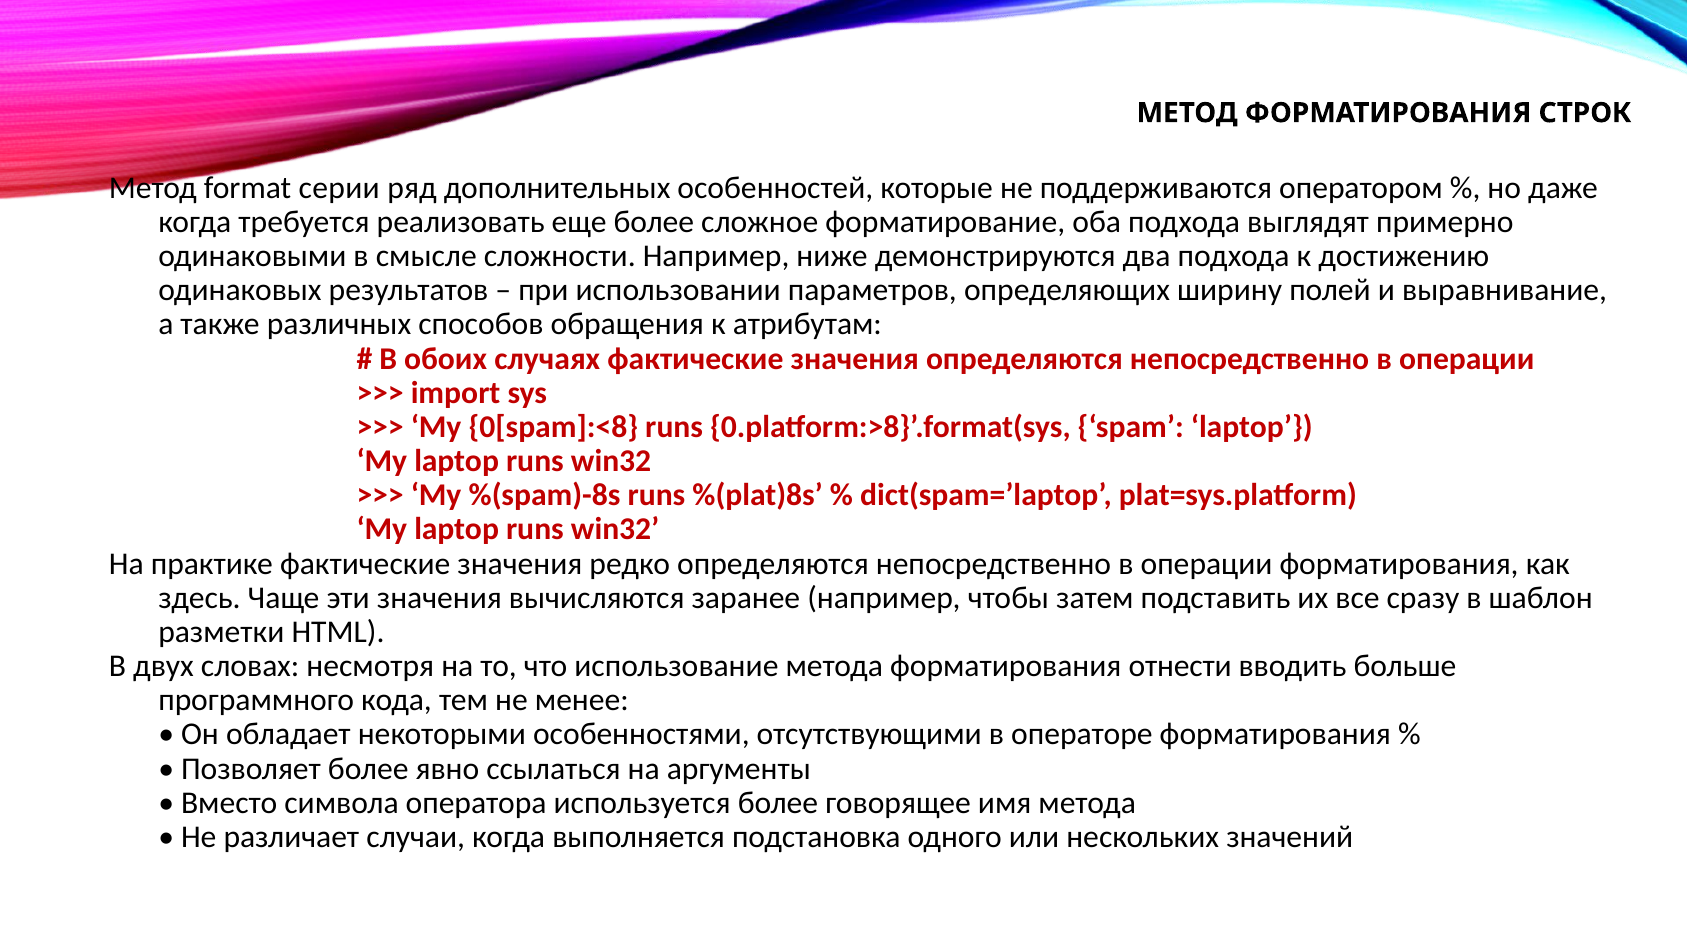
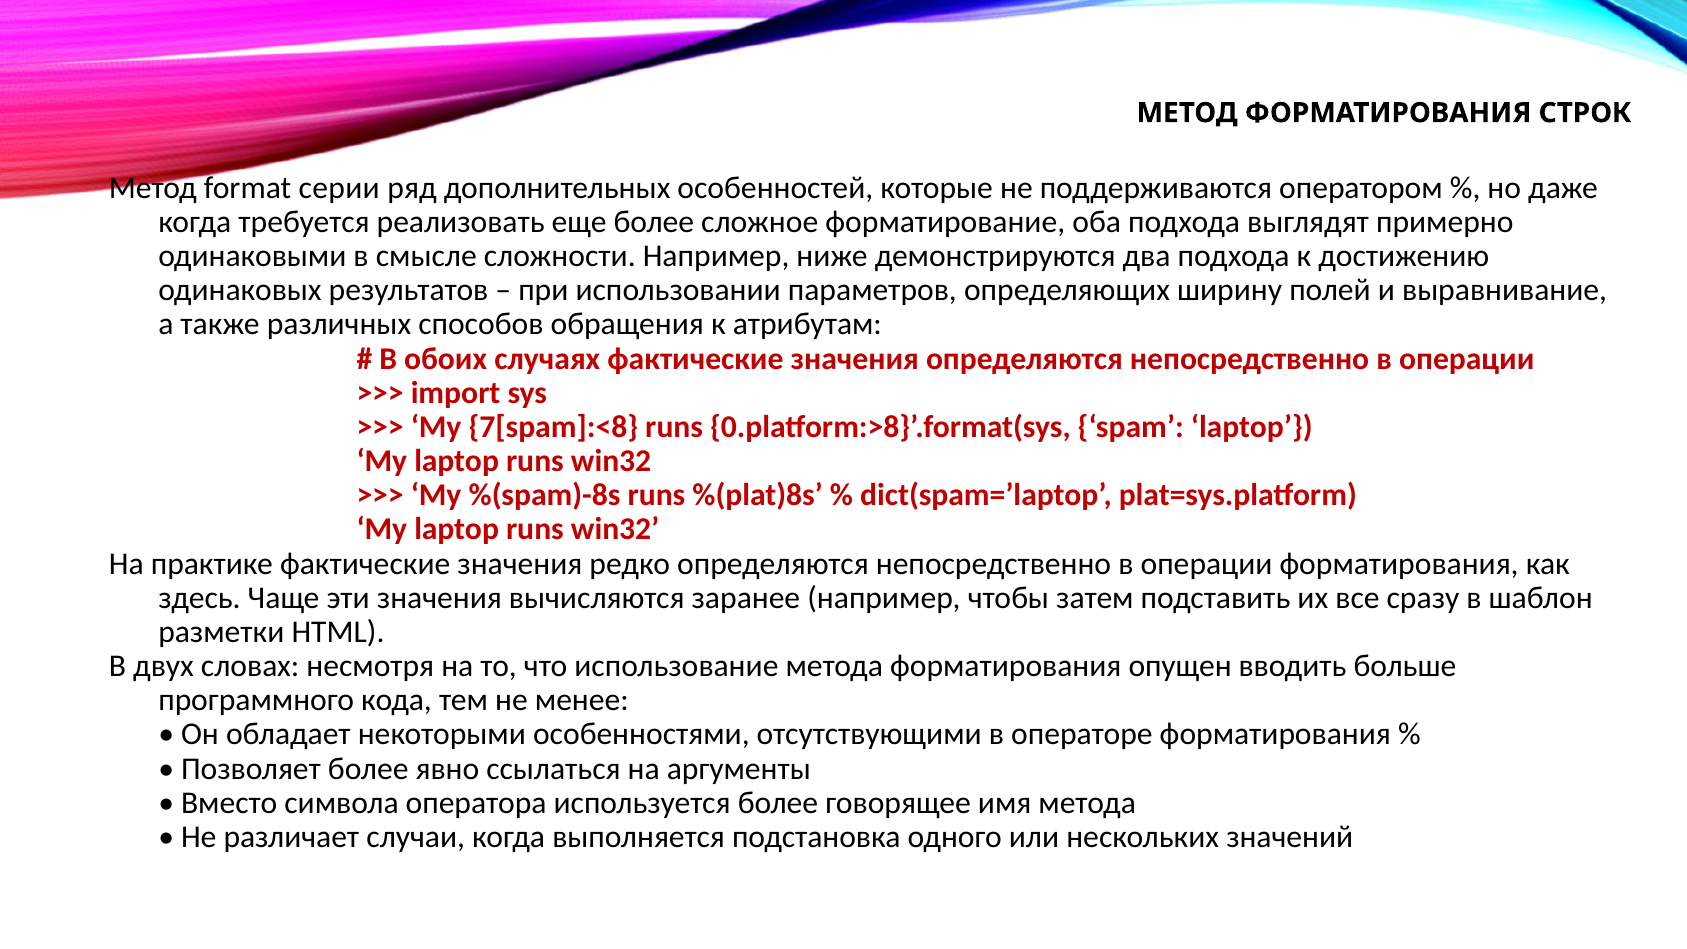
0[spam]:<8: 0[spam]:<8 -> 7[spam]:<8
отнести: отнести -> опущен
